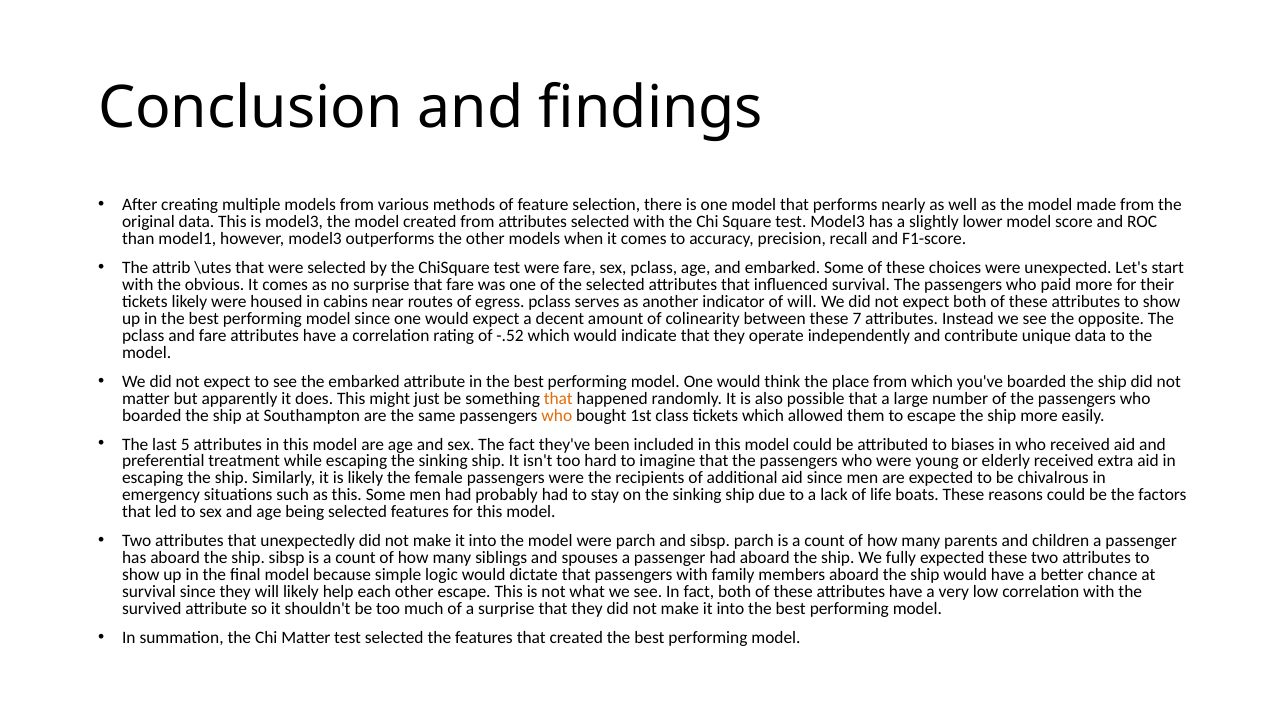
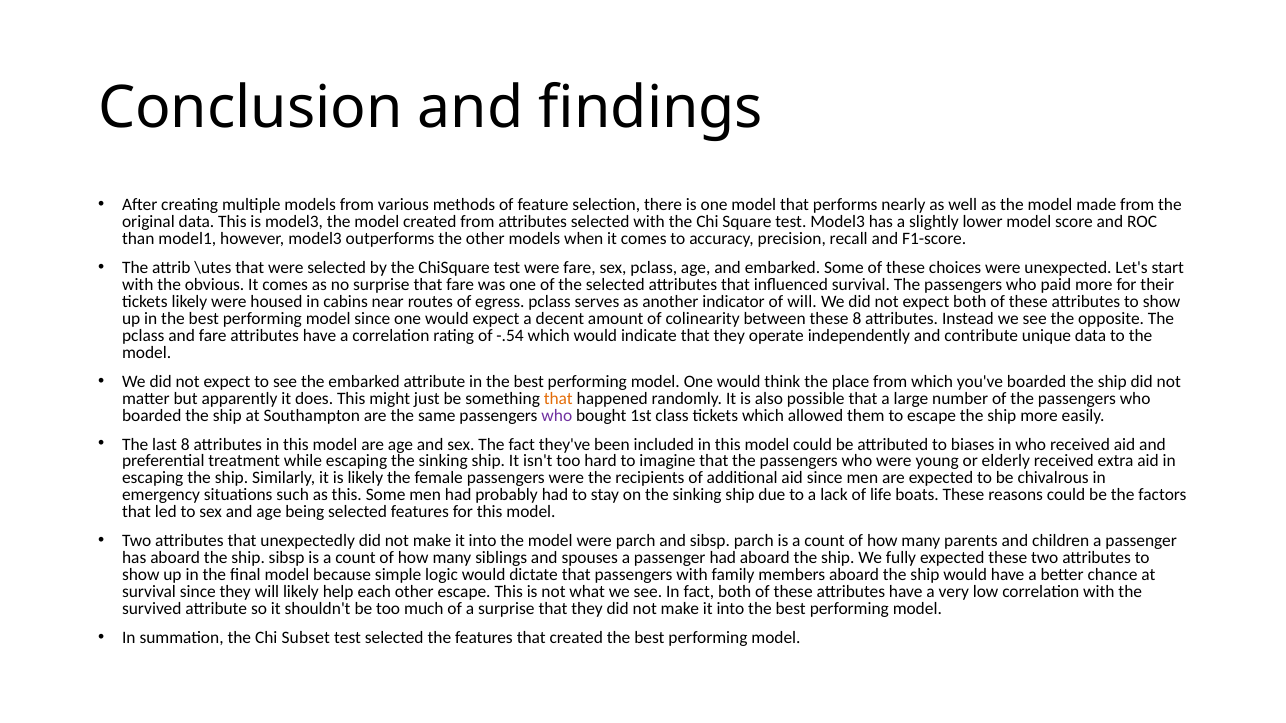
these 7: 7 -> 8
-.52: -.52 -> -.54
who at (557, 416) colour: orange -> purple
last 5: 5 -> 8
Chi Matter: Matter -> Subset
